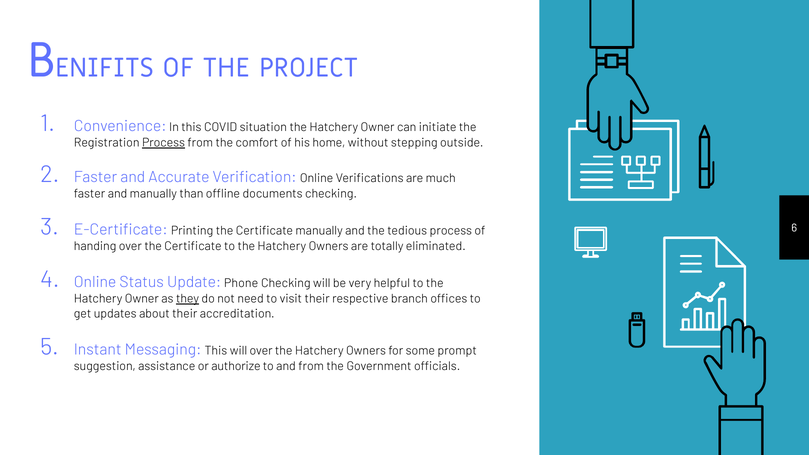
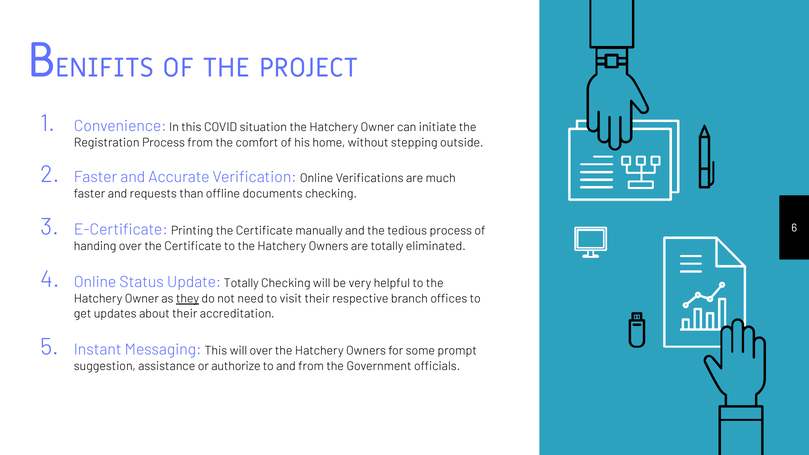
Process at (164, 143) underline: present -> none
and manually: manually -> requests
Update Phone: Phone -> Totally
